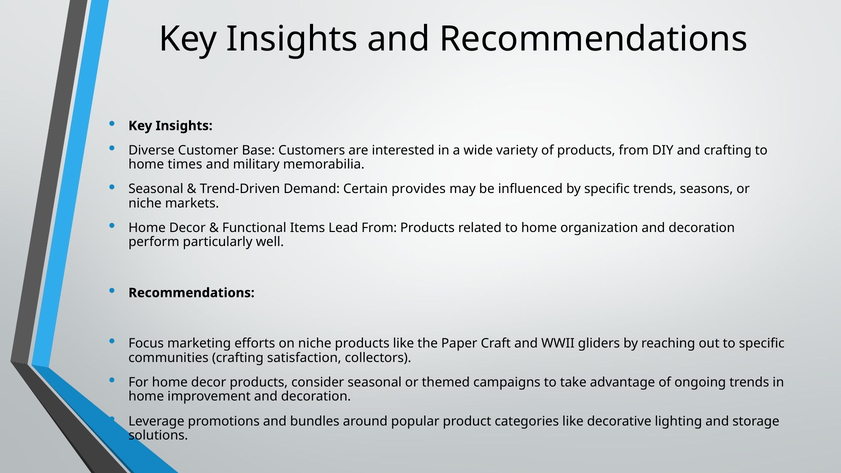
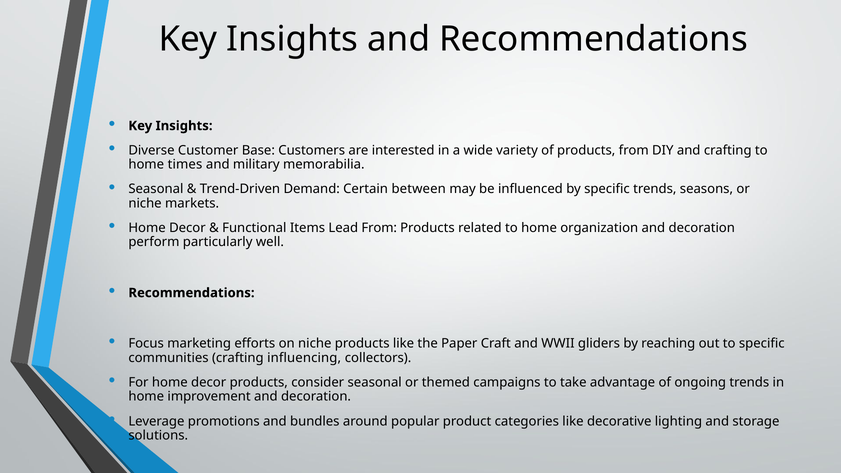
provides: provides -> between
satisfaction: satisfaction -> influencing
